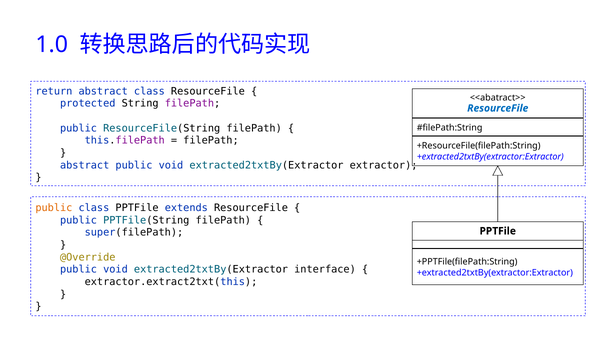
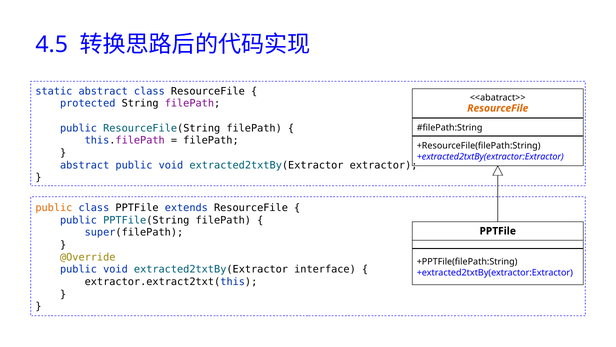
1.0: 1.0 -> 4.5
return: return -> static
ResourceFile at (498, 108) colour: blue -> orange
